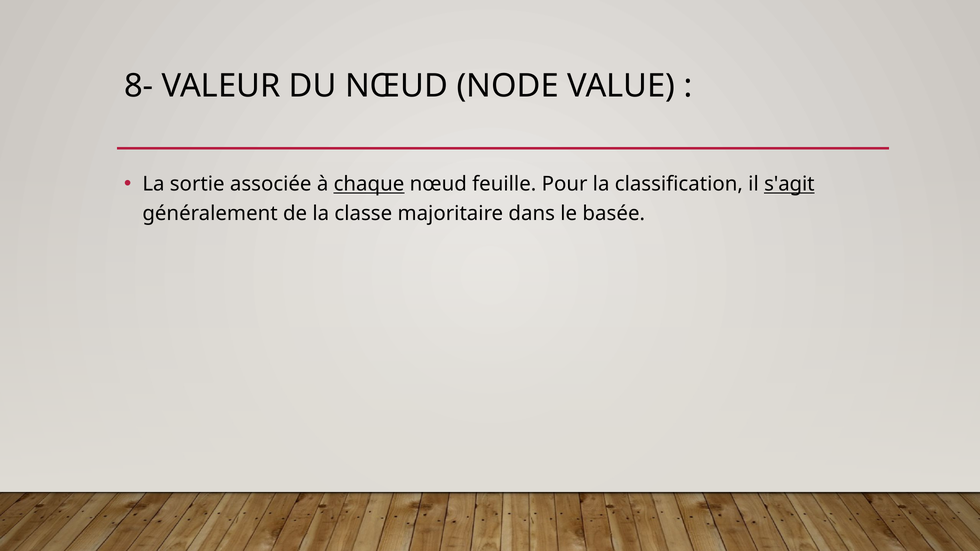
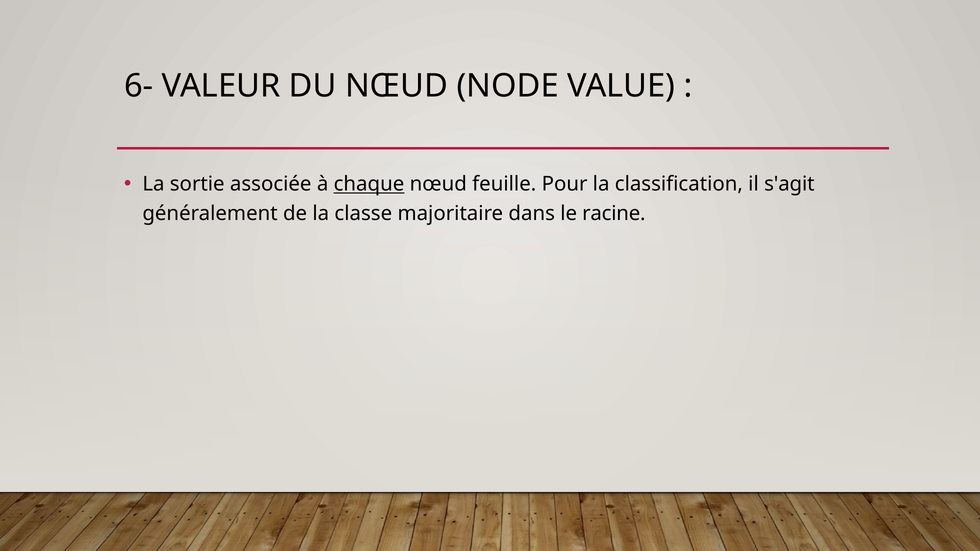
8-: 8- -> 6-
s'agit underline: present -> none
basée: basée -> racine
